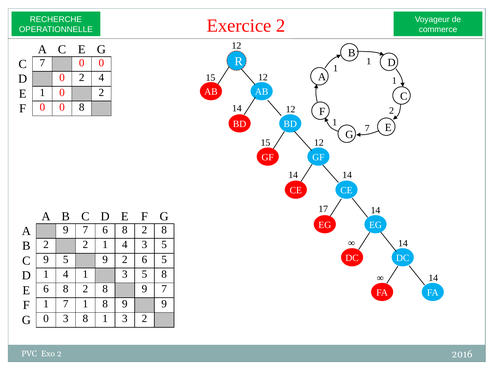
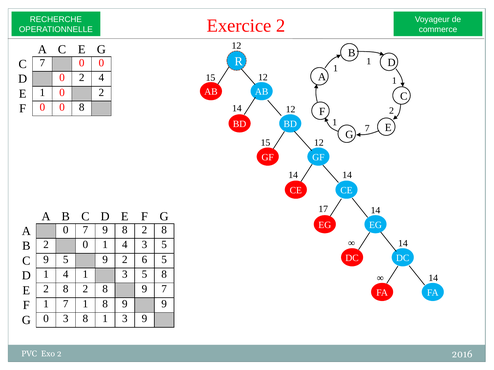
A 9: 9 -> 0
7 6: 6 -> 9
2 2: 2 -> 0
E 6: 6 -> 2
3 2: 2 -> 9
